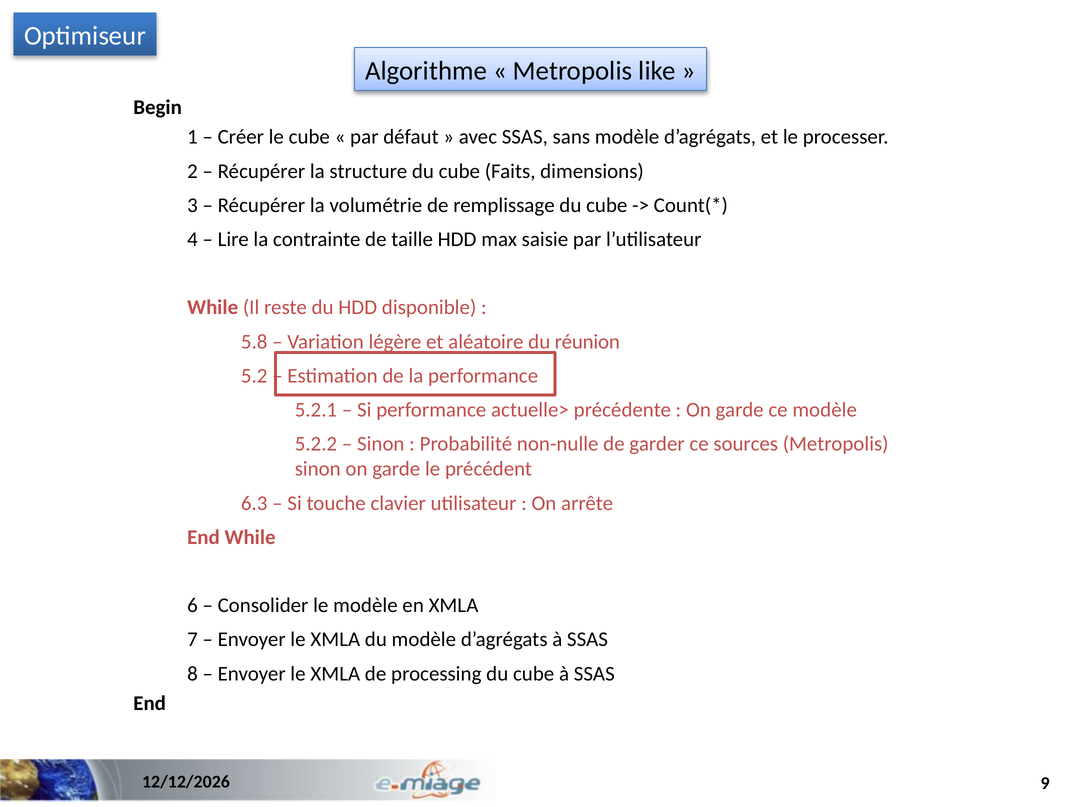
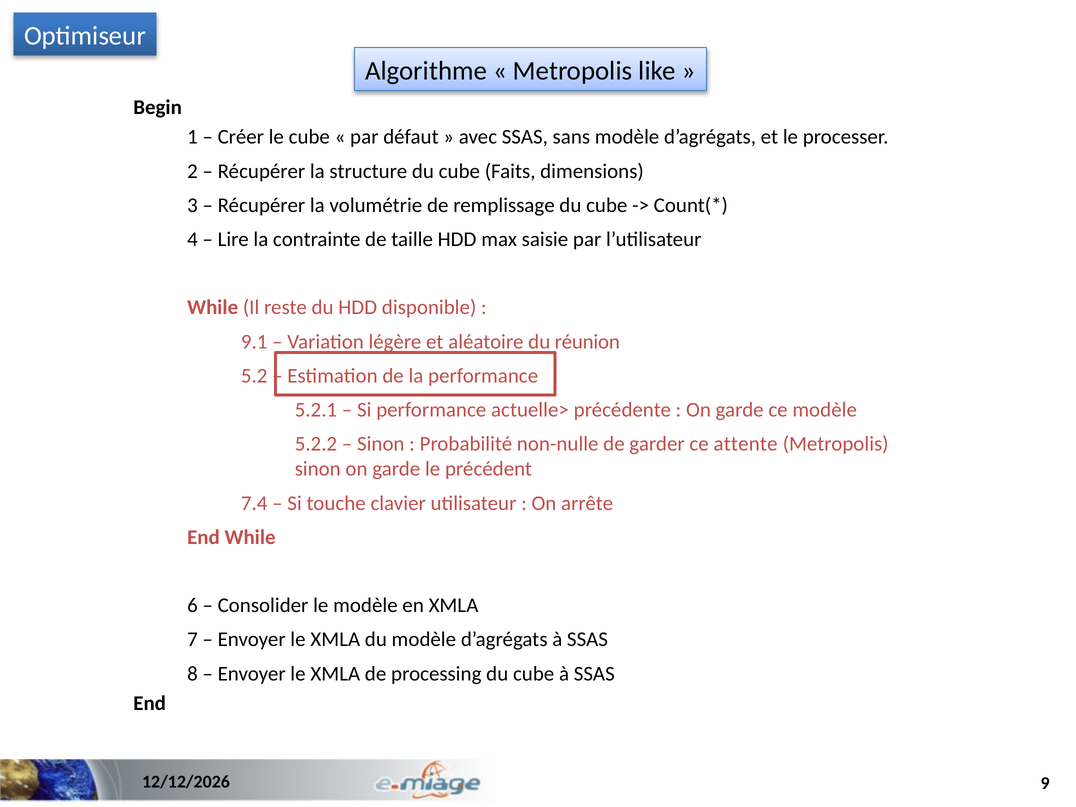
5.8: 5.8 -> 9.1
sources: sources -> attente
6.3: 6.3 -> 7.4
